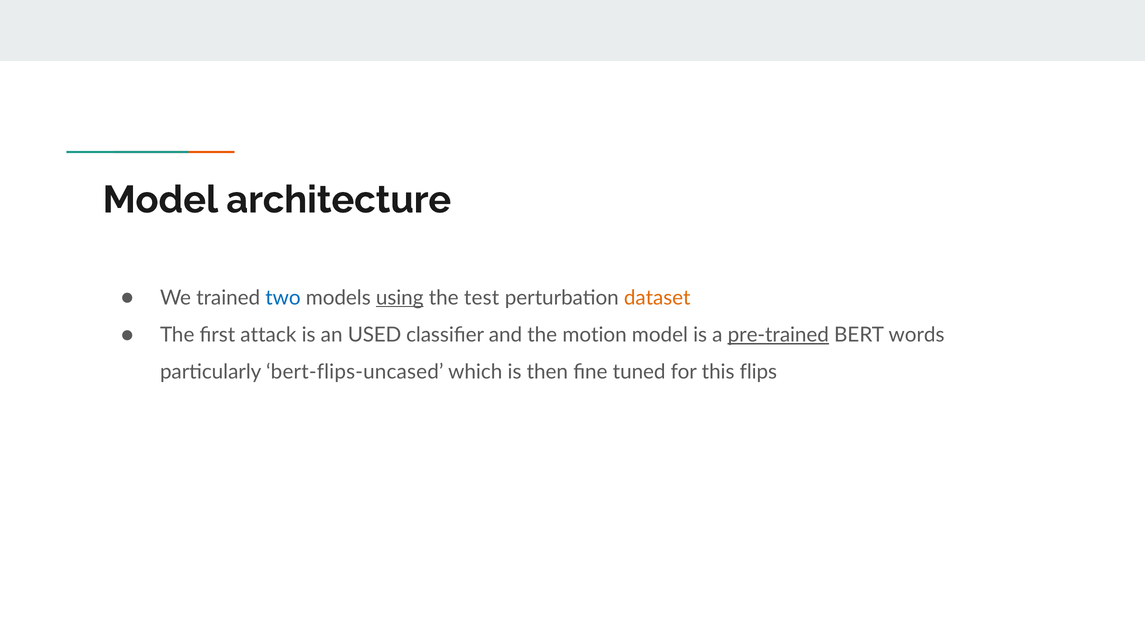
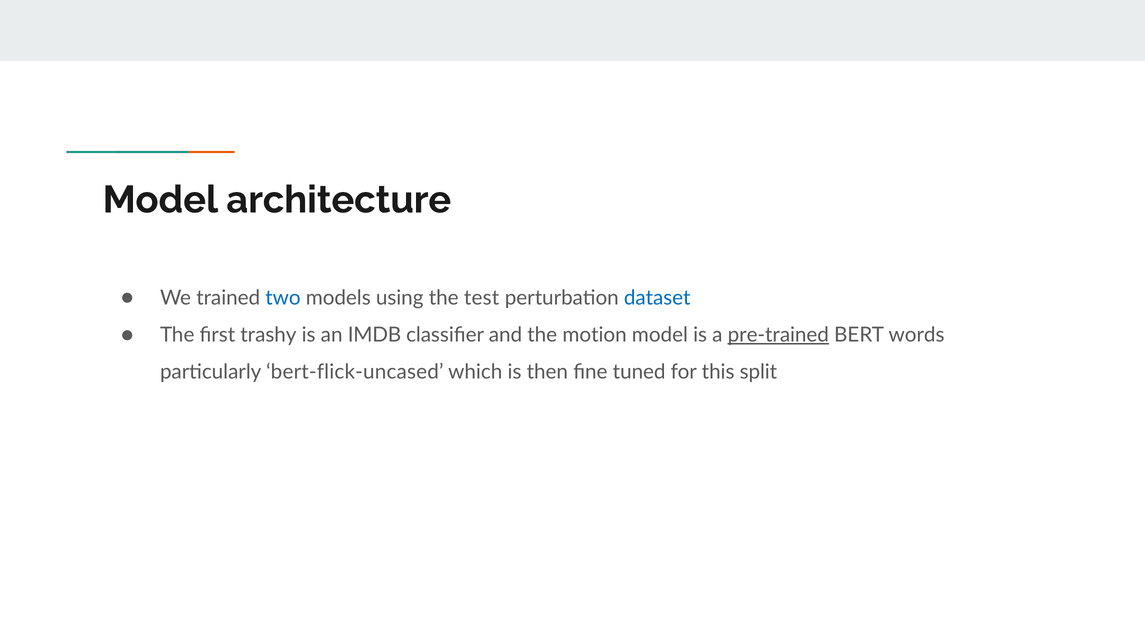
using underline: present -> none
dataset colour: orange -> blue
attack: attack -> trashy
USED: USED -> IMDB
bert-flips-uncased: bert-flips-uncased -> bert-flick-uncased
flips: flips -> split
